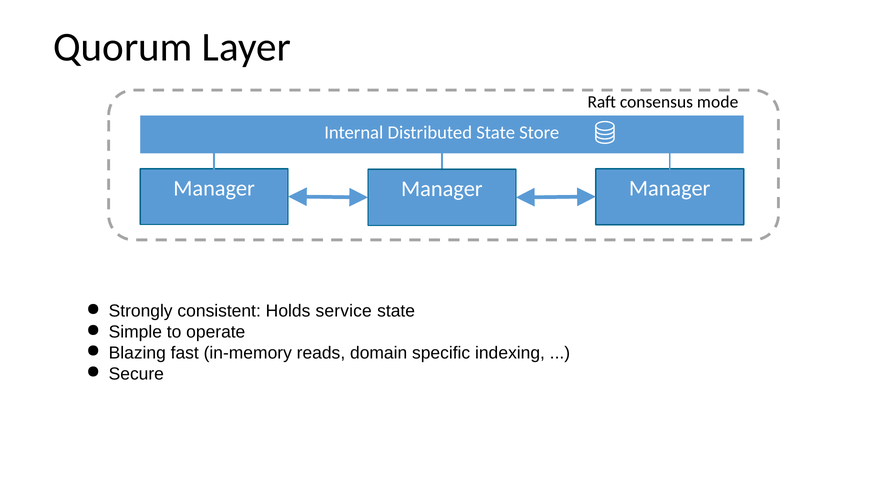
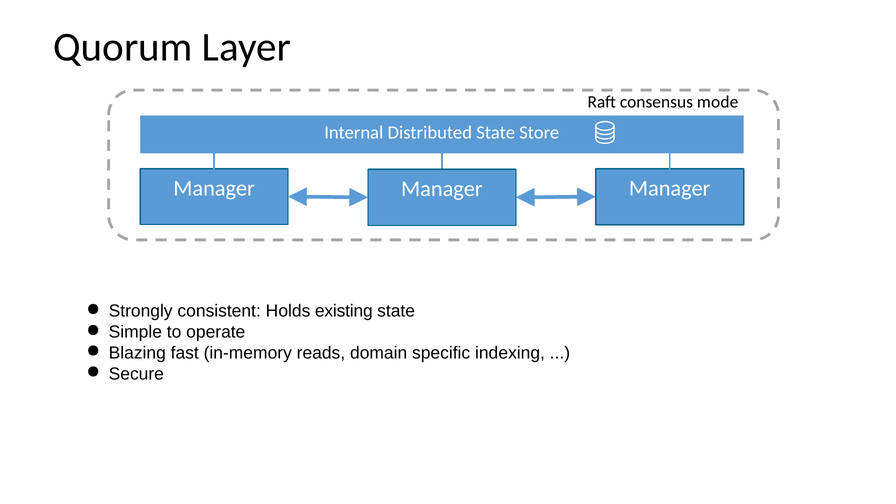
service: service -> existing
